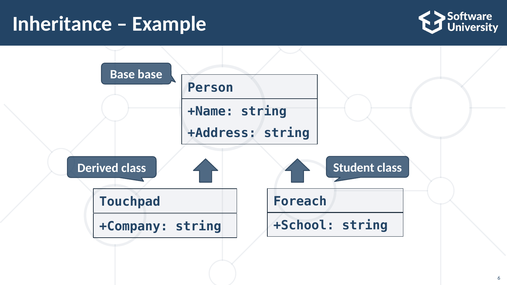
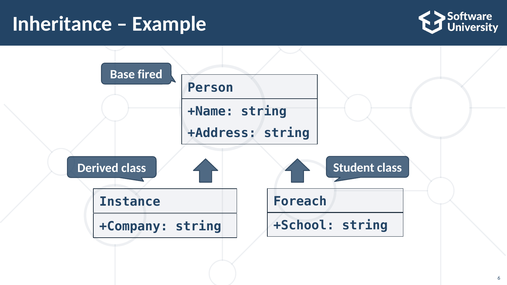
Base base: base -> fired
Touchpad: Touchpad -> Instance
